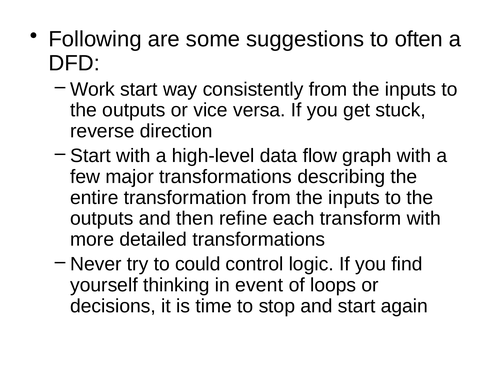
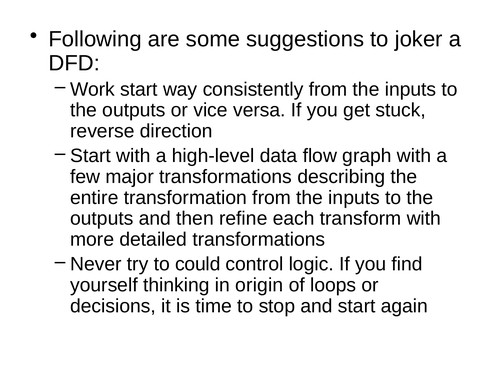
often: often -> joker
event: event -> origin
